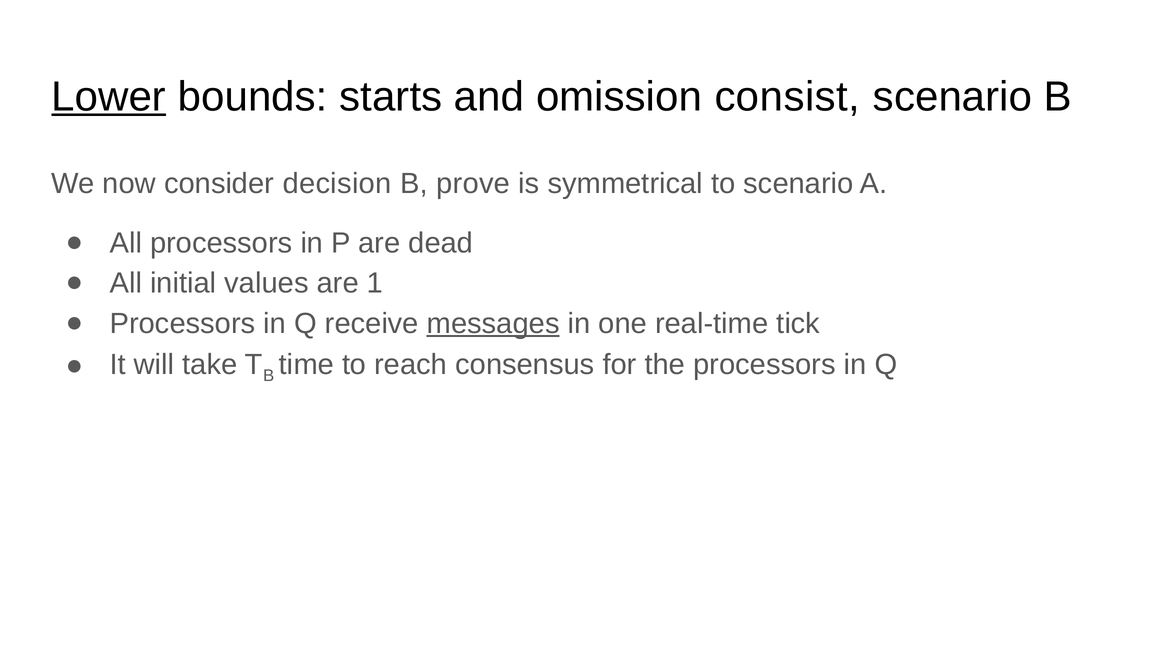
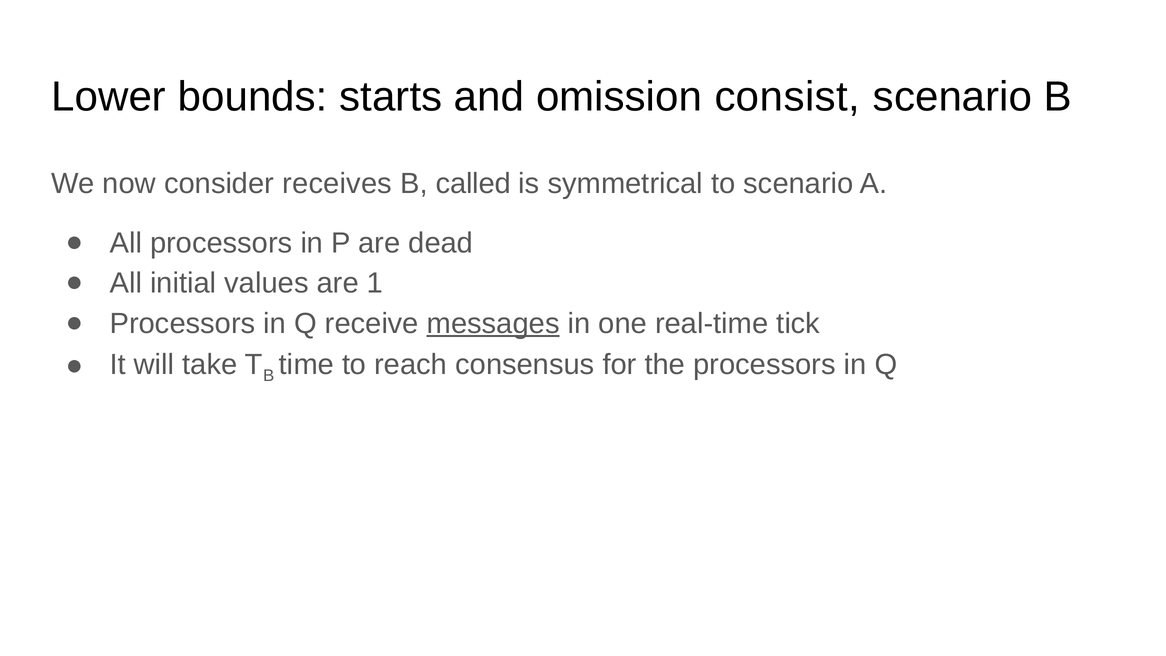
Lower underline: present -> none
decision: decision -> receives
prove: prove -> called
